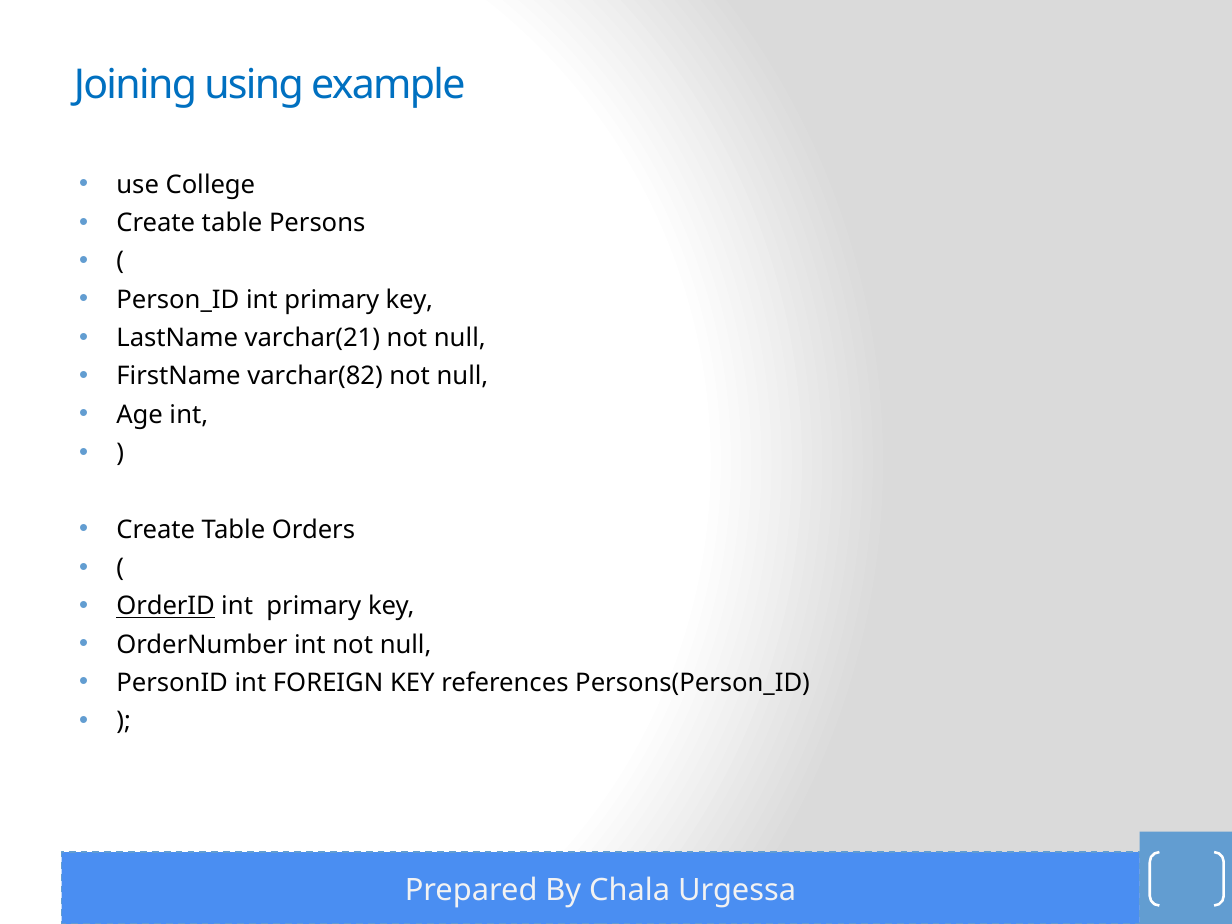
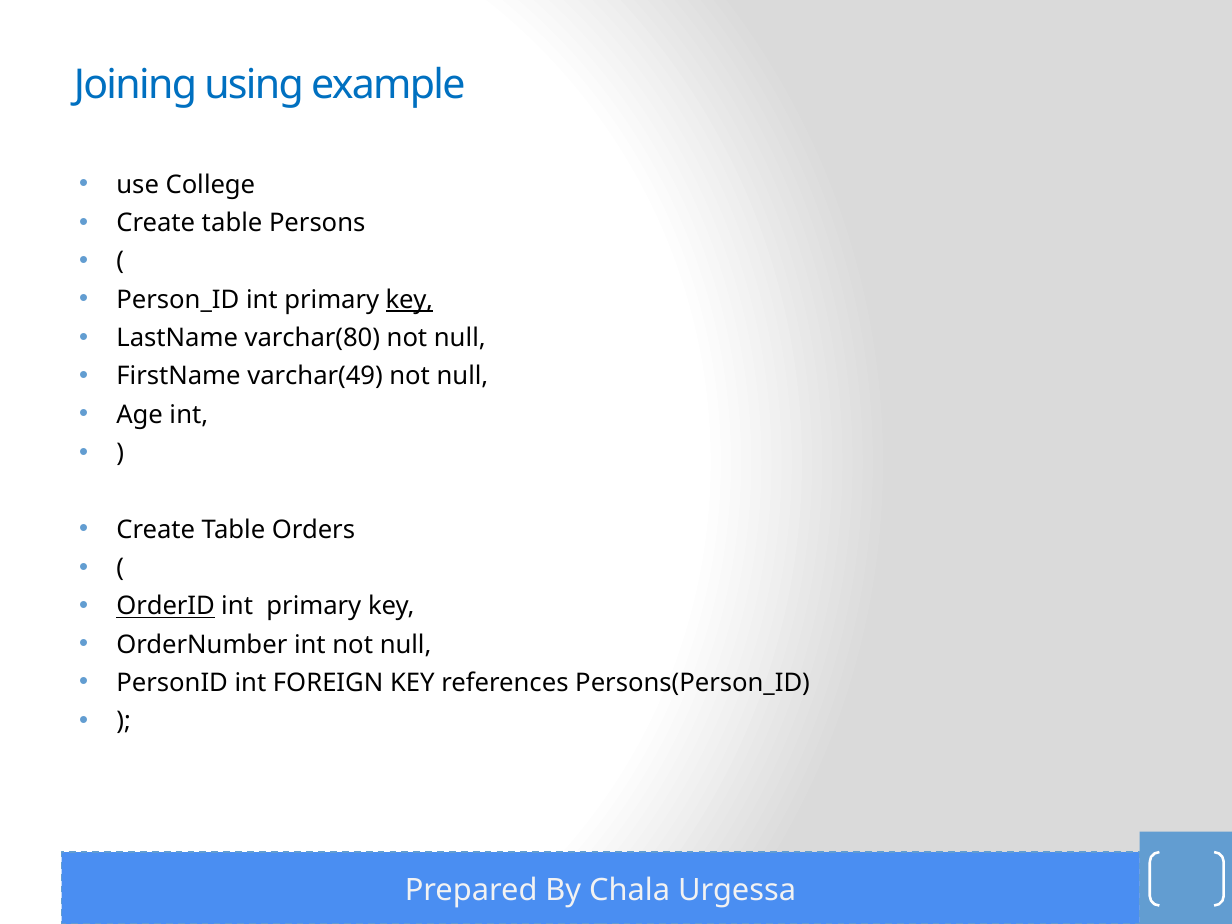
key at (409, 300) underline: none -> present
varchar(21: varchar(21 -> varchar(80
varchar(82: varchar(82 -> varchar(49
